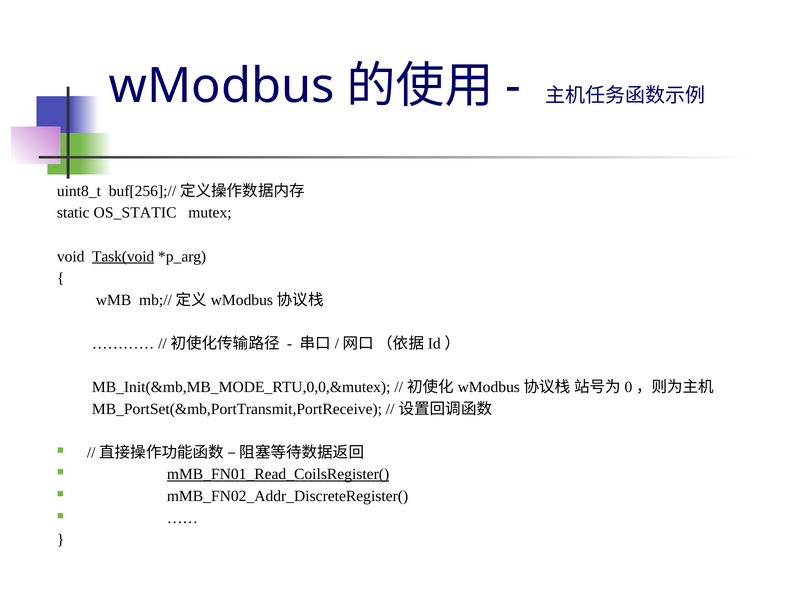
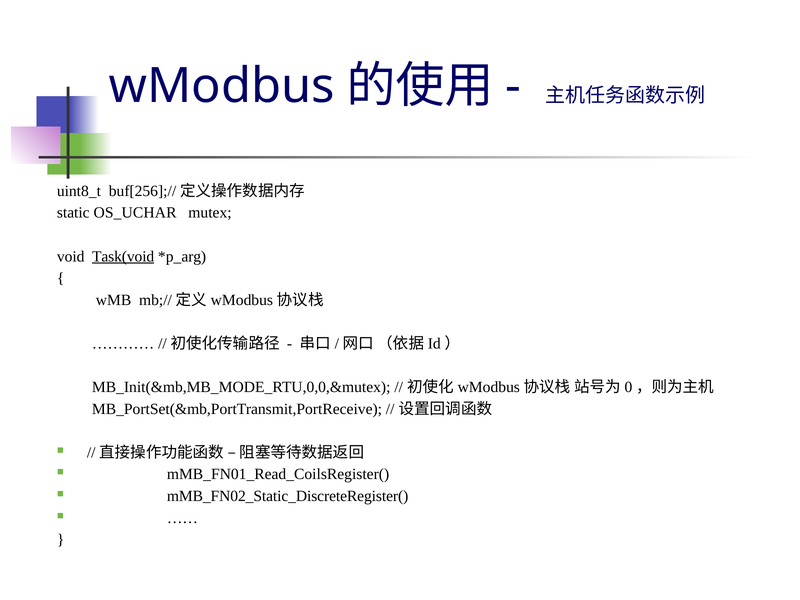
OS_STATIC: OS_STATIC -> OS_UCHAR
mMB_FN01_Read_CoilsRegister( underline: present -> none
mMB_FN02_Addr_DiscreteRegister(: mMB_FN02_Addr_DiscreteRegister( -> mMB_FN02_Static_DiscreteRegister(
